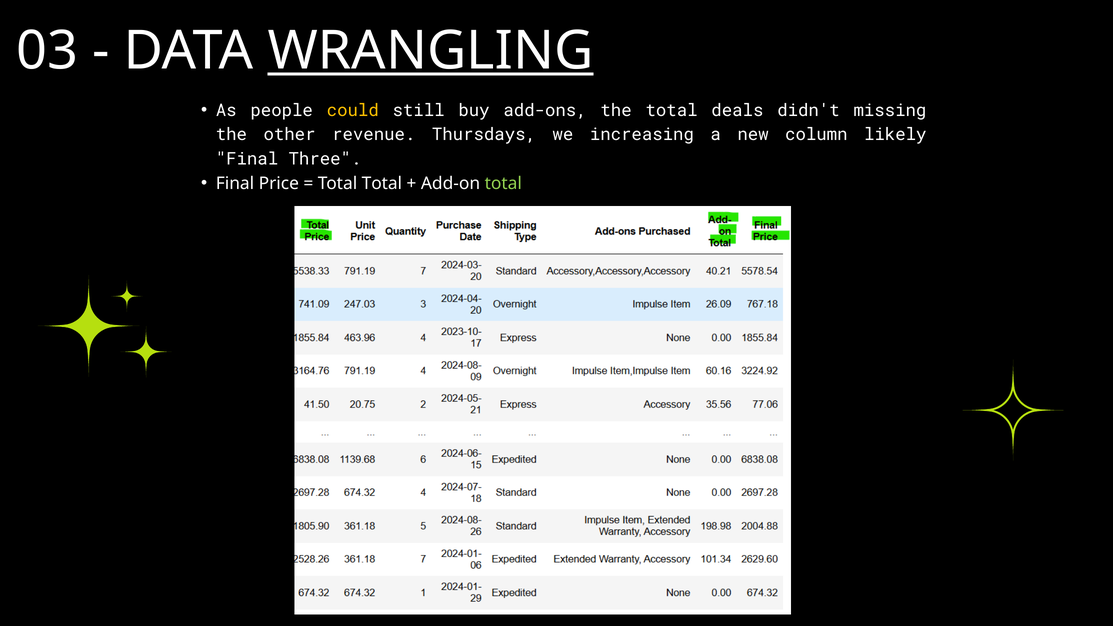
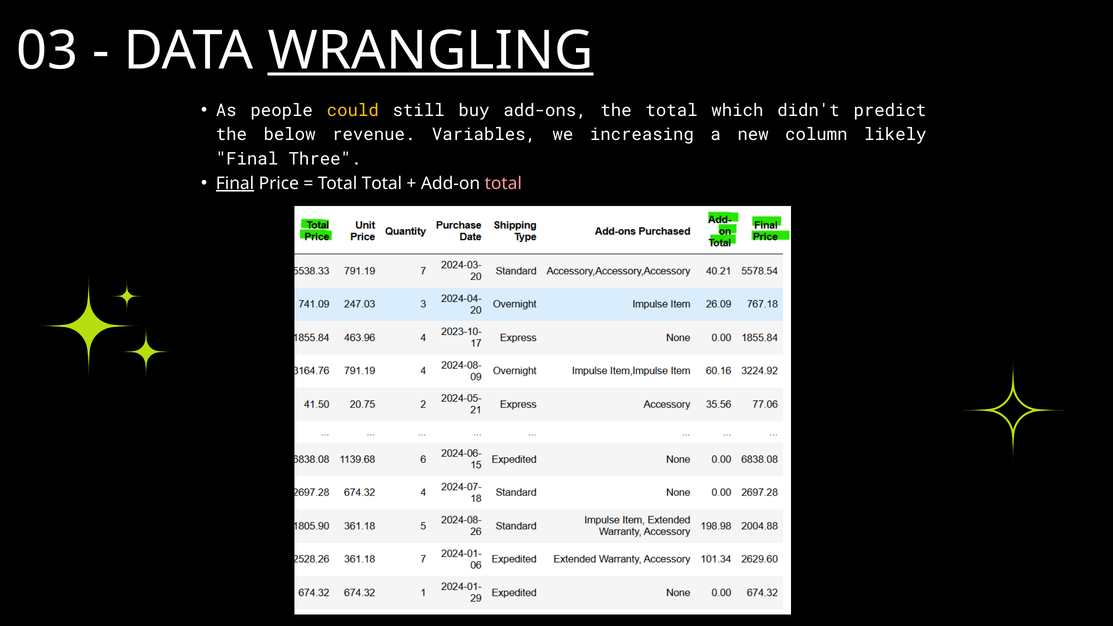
deals: deals -> which
missing: missing -> predict
other: other -> below
Thursdays: Thursdays -> Variables
Final at (235, 183) underline: none -> present
total at (503, 183) colour: light green -> pink
